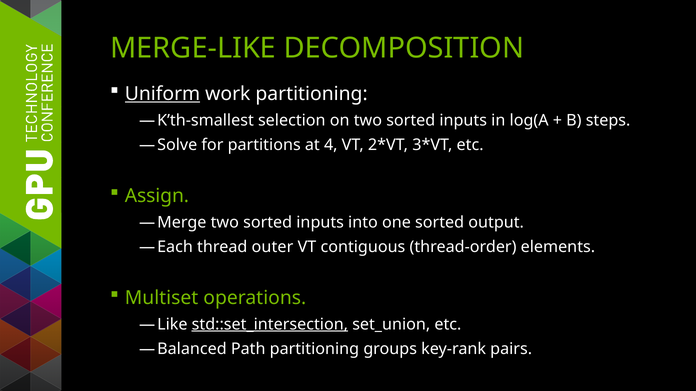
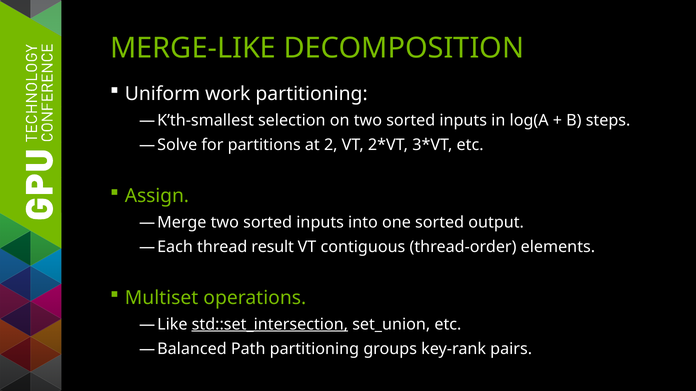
Uniform underline: present -> none
4: 4 -> 2
outer: outer -> result
